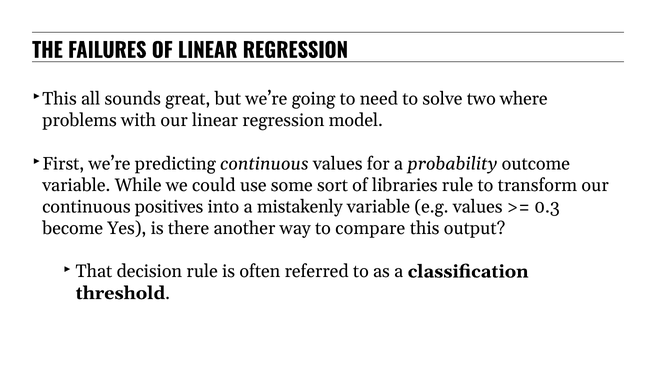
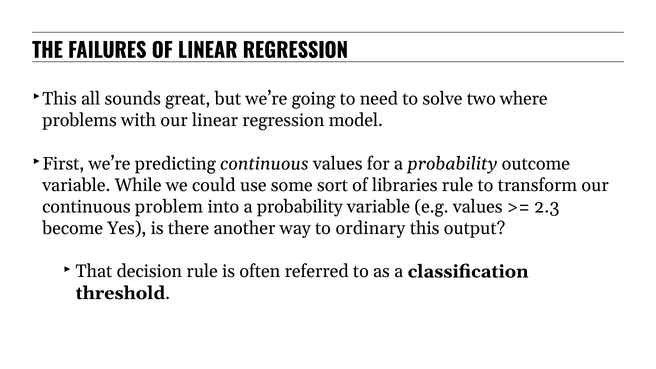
positives: positives -> problem
into a mistakenly: mistakenly -> probability
0.3: 0.3 -> 2.3
compare: compare -> ordinary
